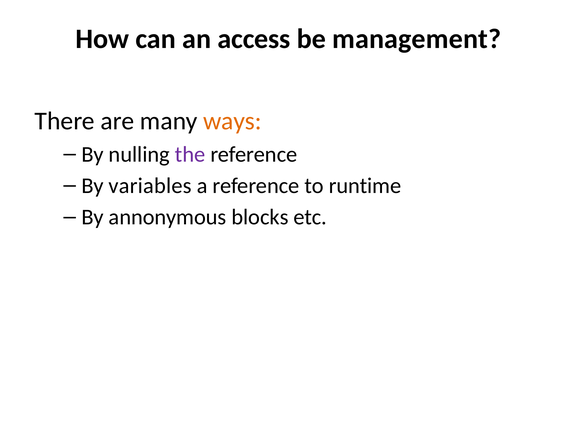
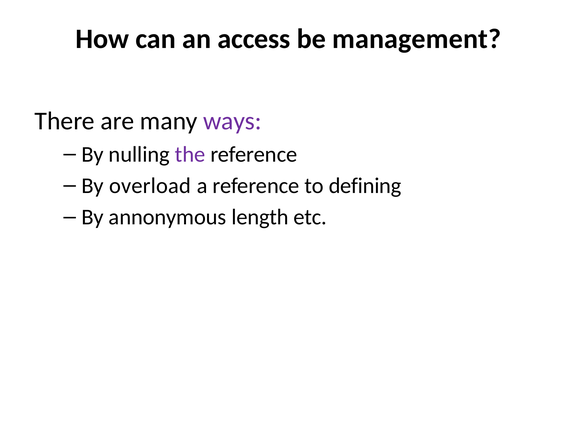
ways colour: orange -> purple
variables: variables -> overload
runtime: runtime -> defining
blocks: blocks -> length
